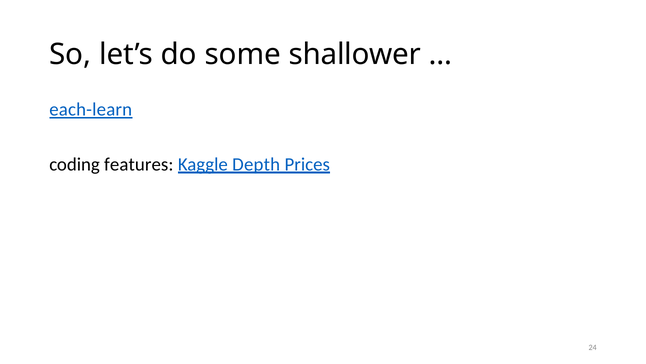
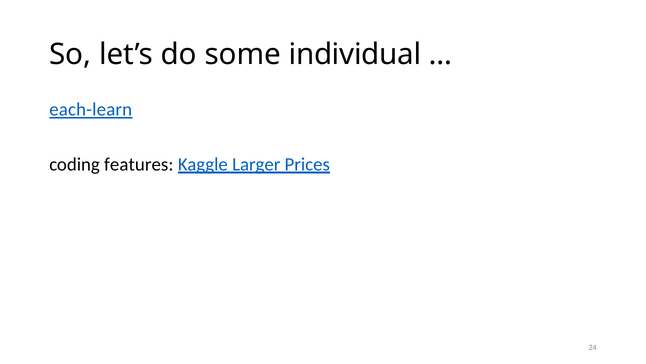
shallower: shallower -> individual
Depth: Depth -> Larger
